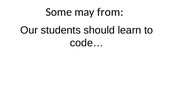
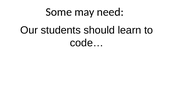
from: from -> need
